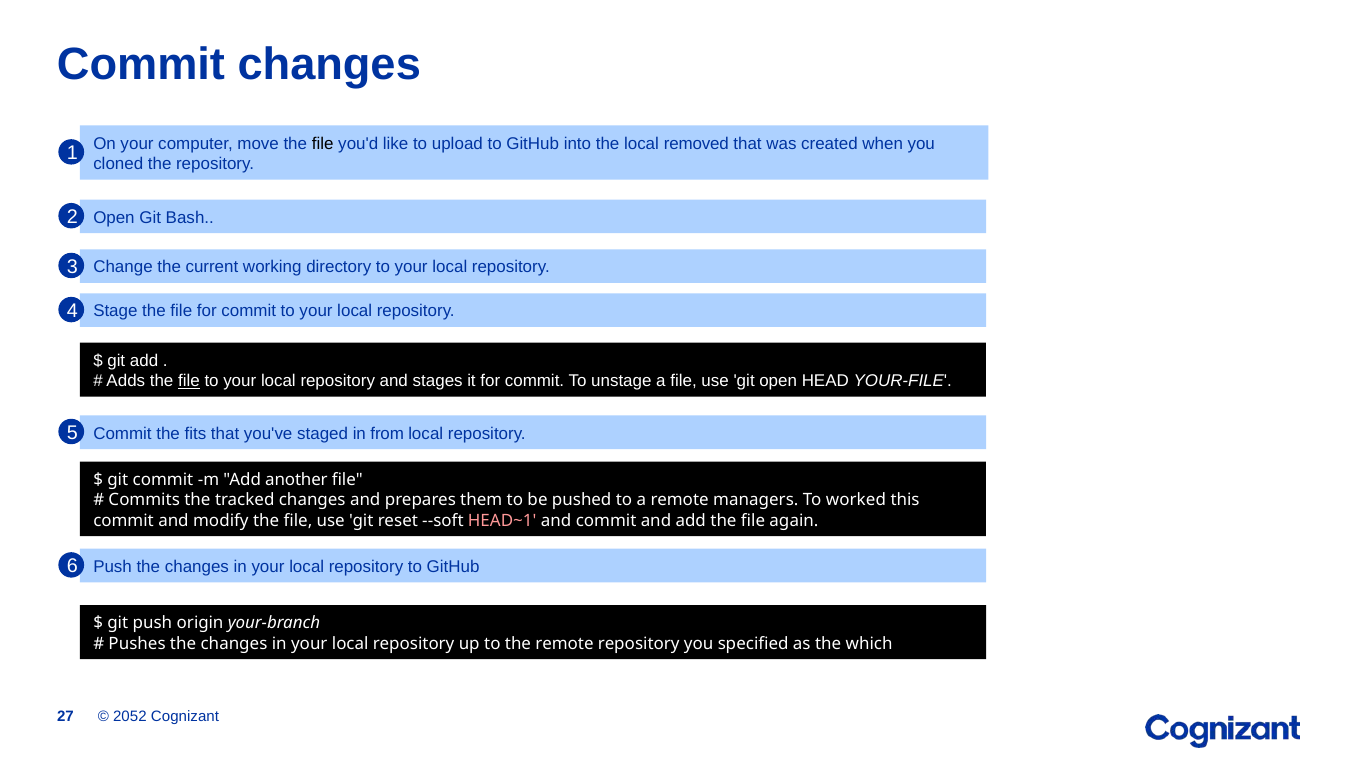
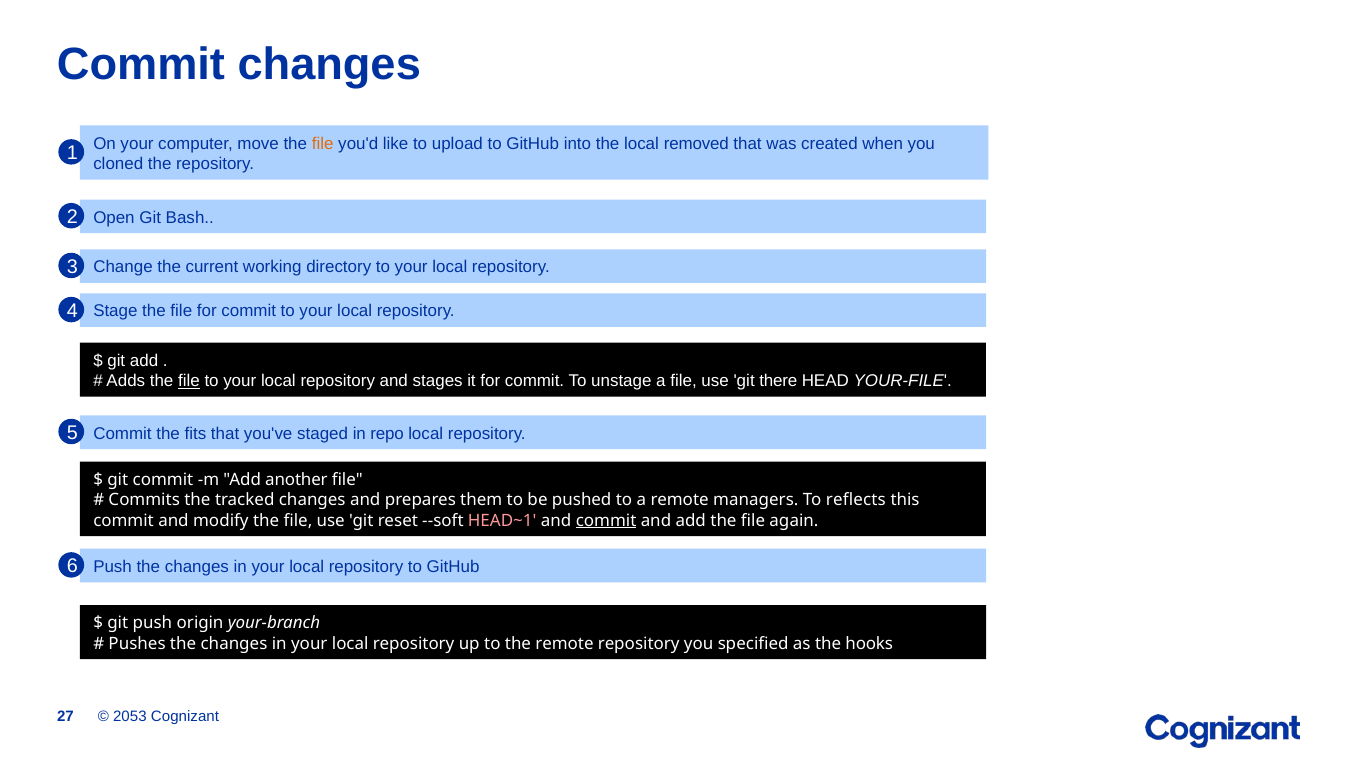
file at (323, 143) colour: black -> orange
git open: open -> there
from: from -> repo
worked: worked -> reflects
commit at (606, 520) underline: none -> present
which: which -> hooks
2052: 2052 -> 2053
